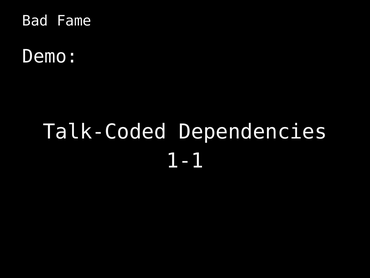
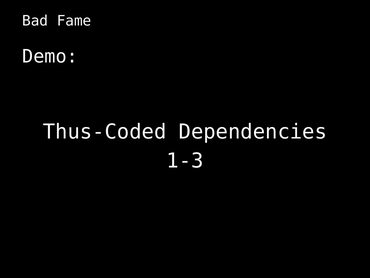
Talk-Coded: Talk-Coded -> Thus-Coded
1-1: 1-1 -> 1-3
